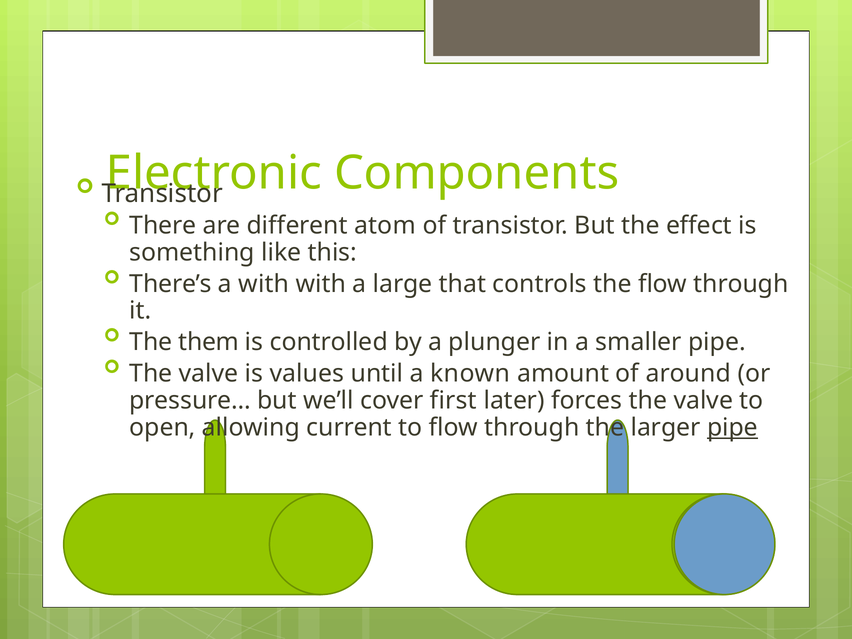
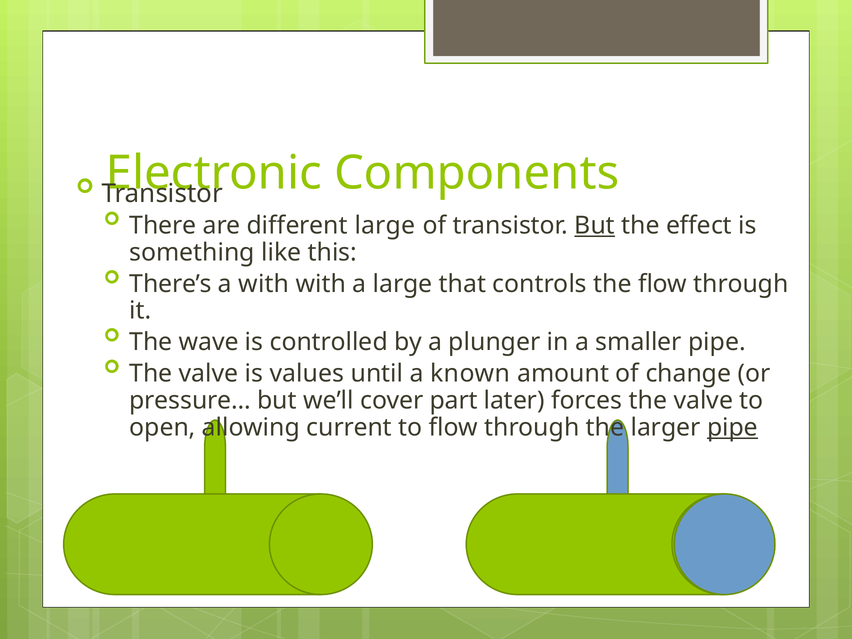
different atom: atom -> large
But at (595, 226) underline: none -> present
them: them -> wave
around: around -> change
first: first -> part
